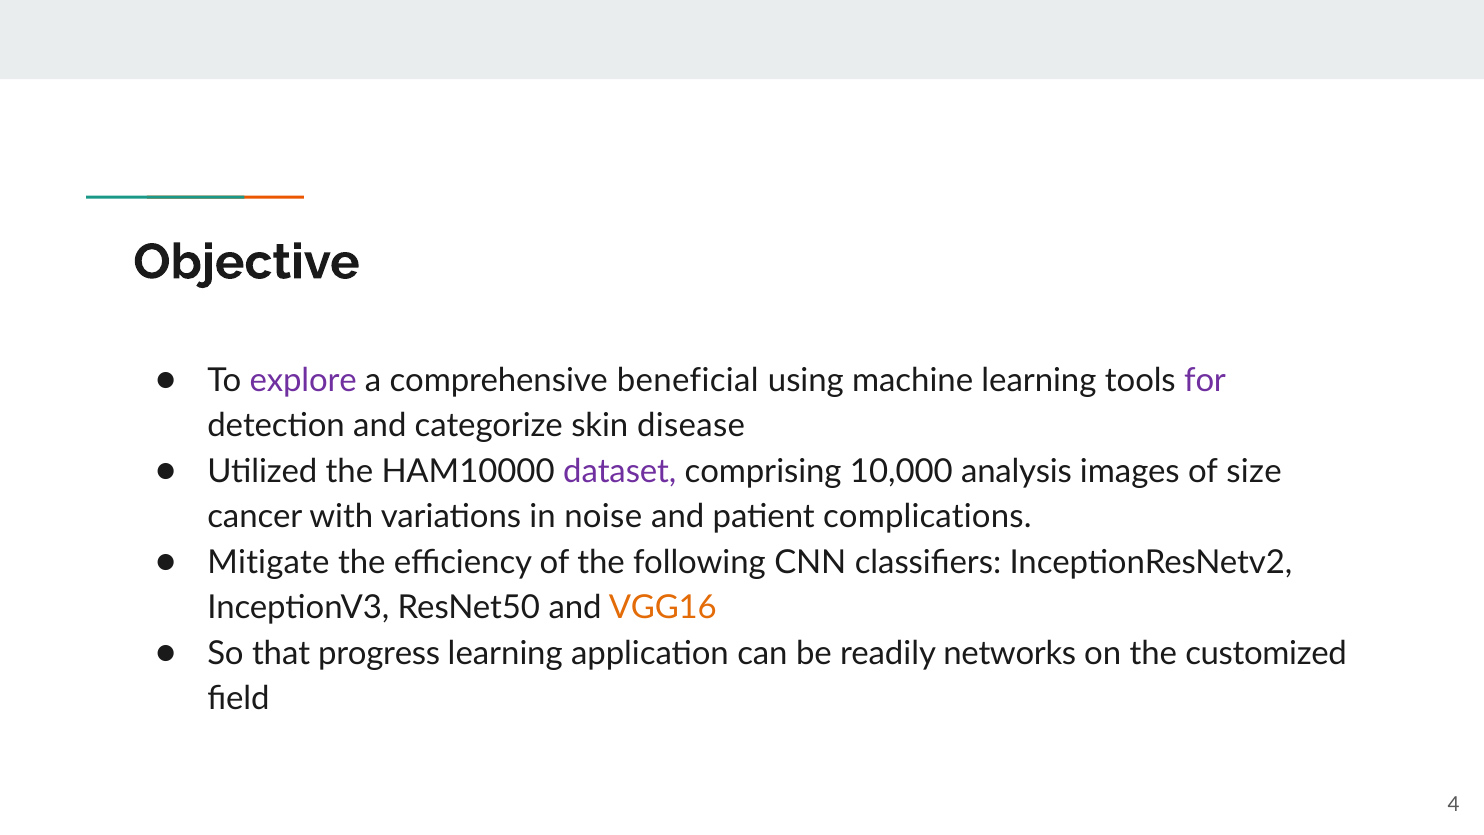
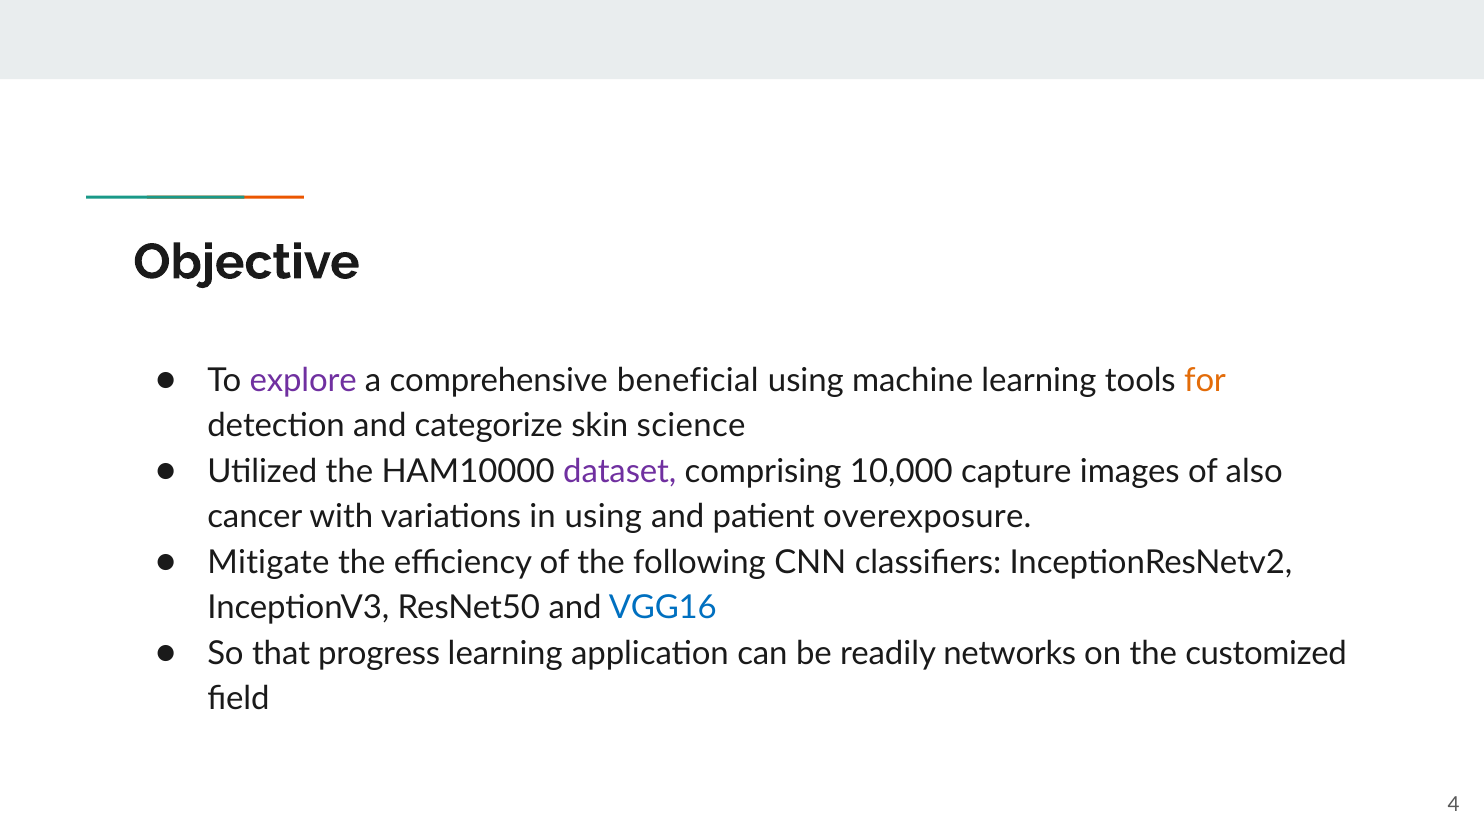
for colour: purple -> orange
disease: disease -> science
analysis: analysis -> capture
size: size -> also
in noise: noise -> using
complications: complications -> overexposure
VGG16 colour: orange -> blue
